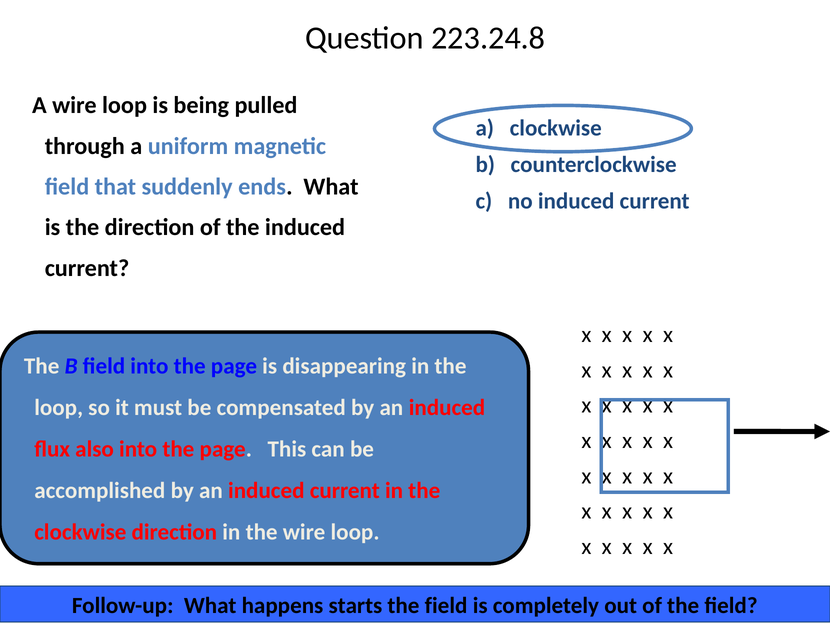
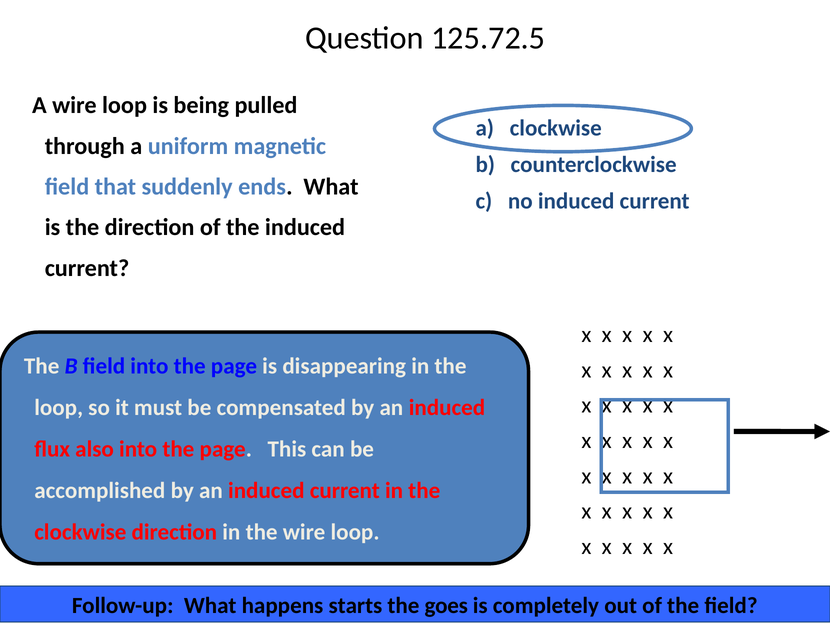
223.24.8: 223.24.8 -> 125.72.5
field at (446, 605): field -> goes
